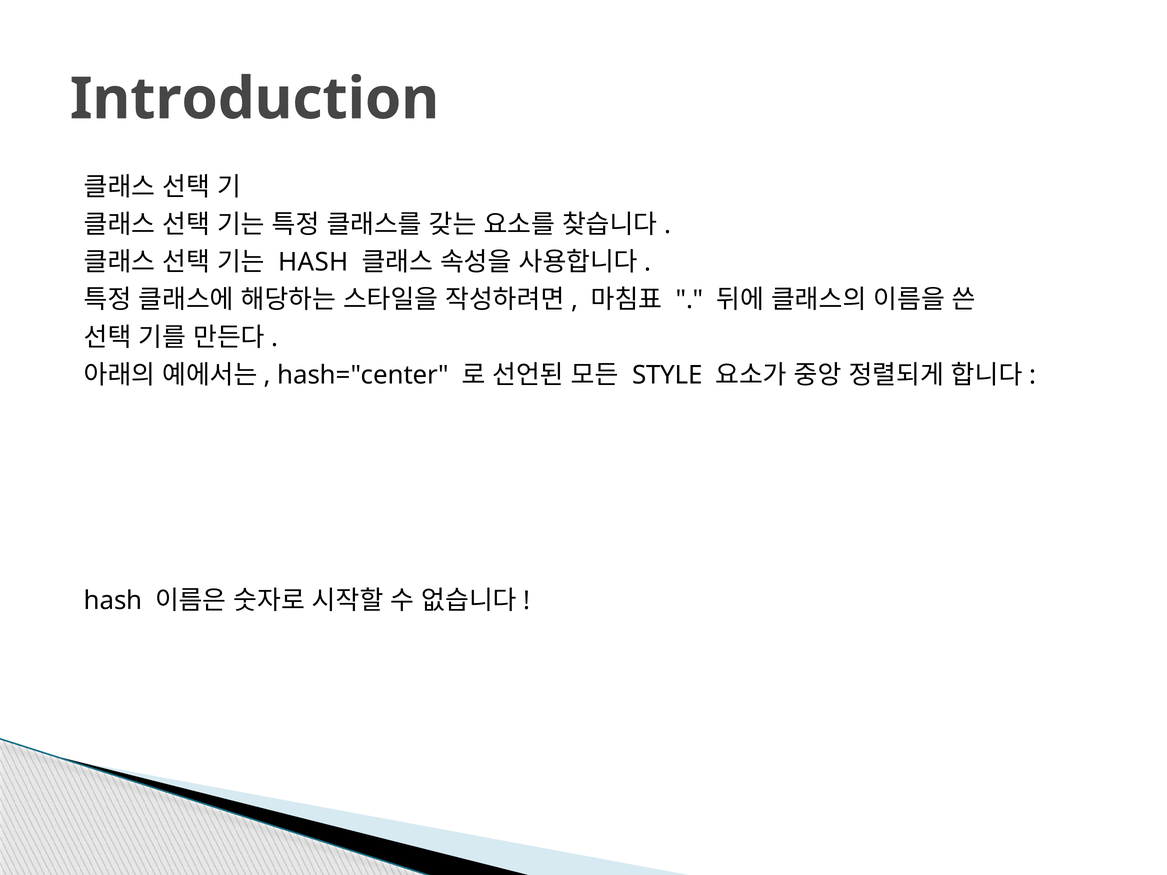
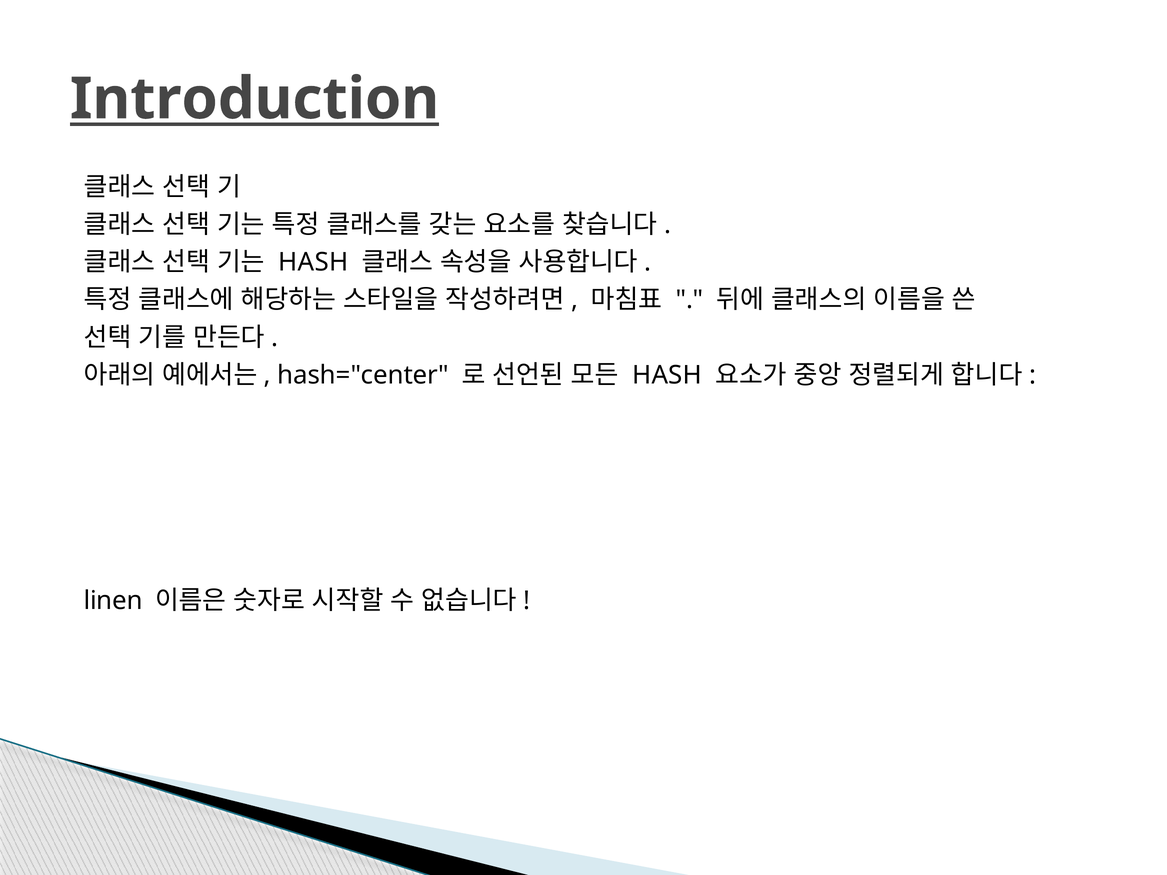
Introduction underline: none -> present
STYLE at (667, 375): STYLE -> HASH
hash at (113, 601): hash -> linen
